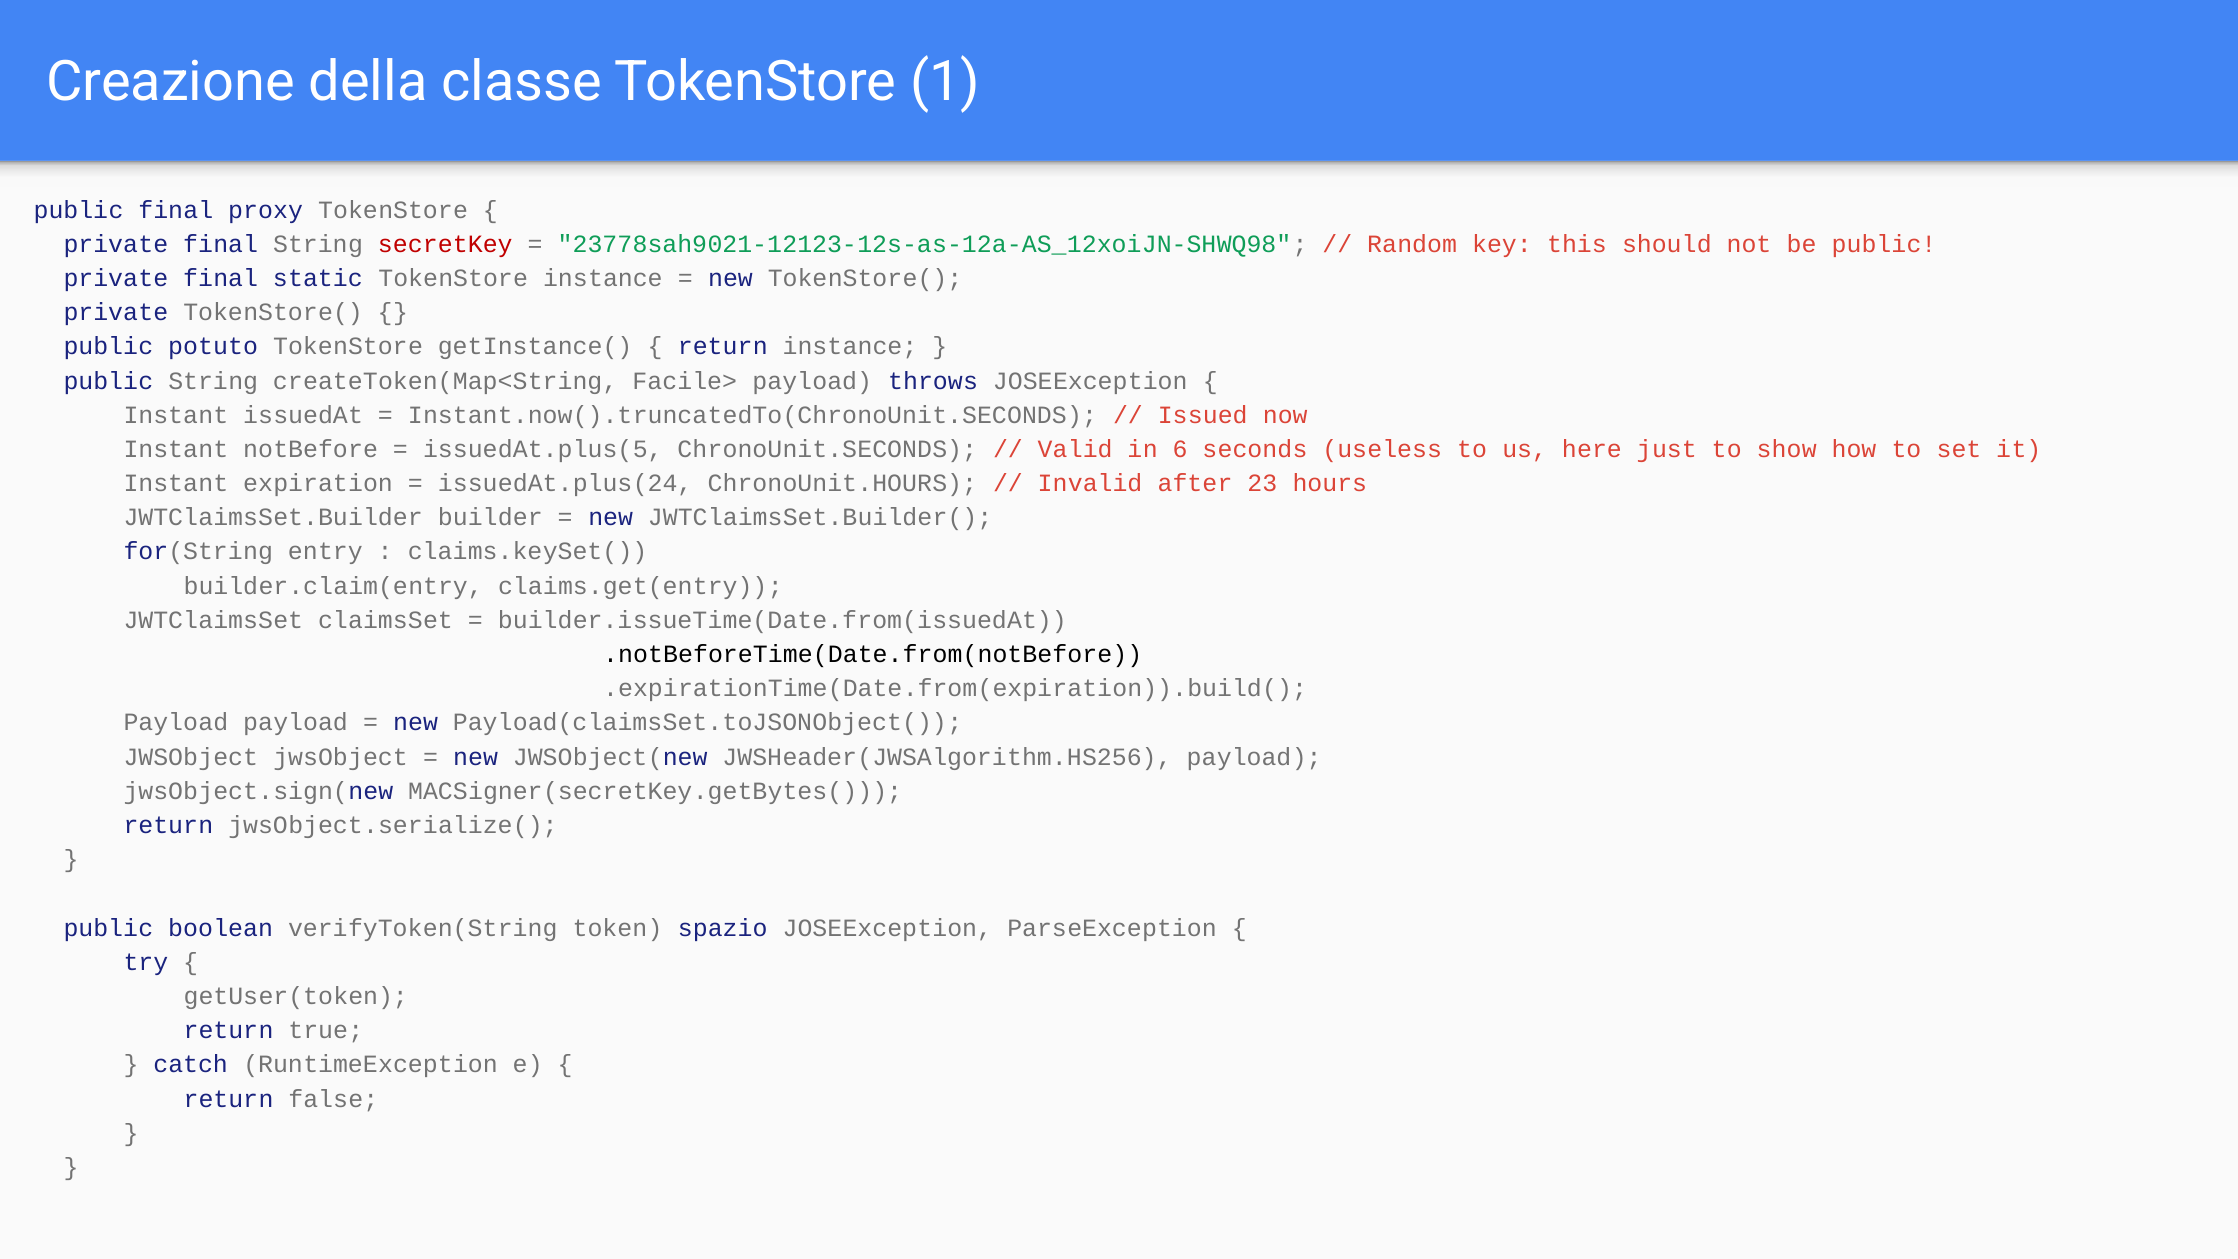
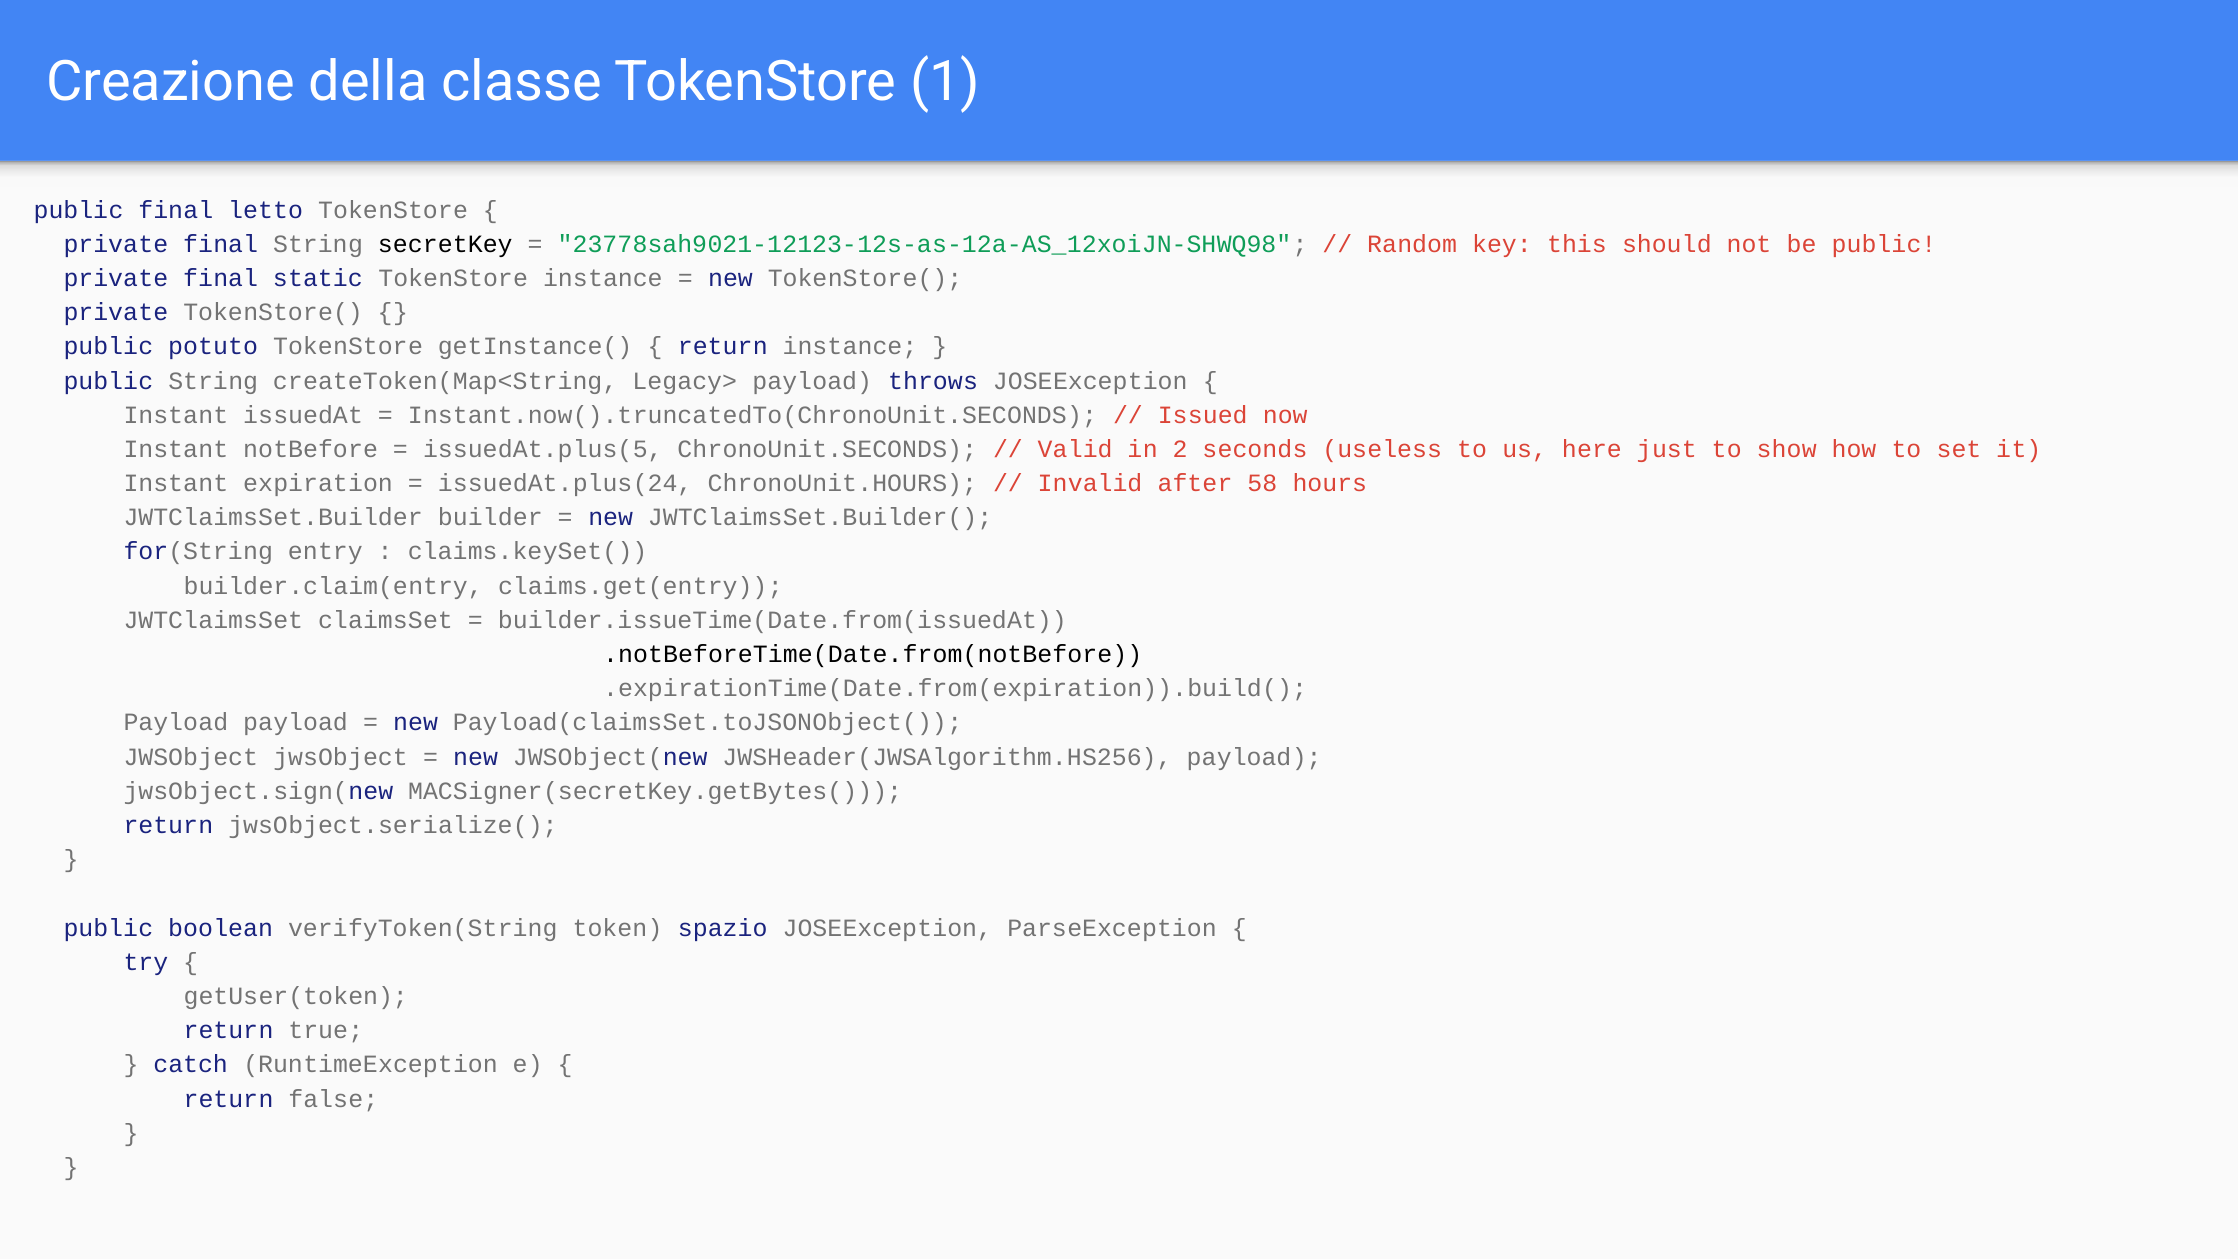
proxy: proxy -> letto
secretKey colour: red -> black
Facile>: Facile> -> Legacy>
6: 6 -> 2
23: 23 -> 58
